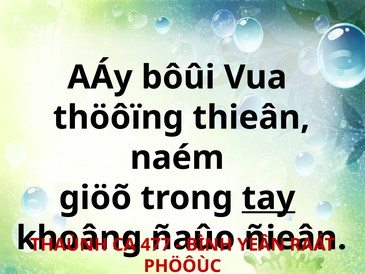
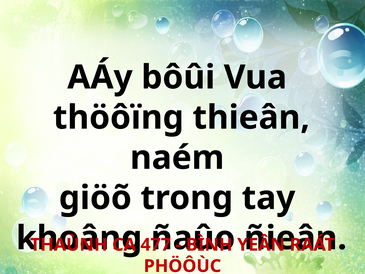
tay underline: present -> none
